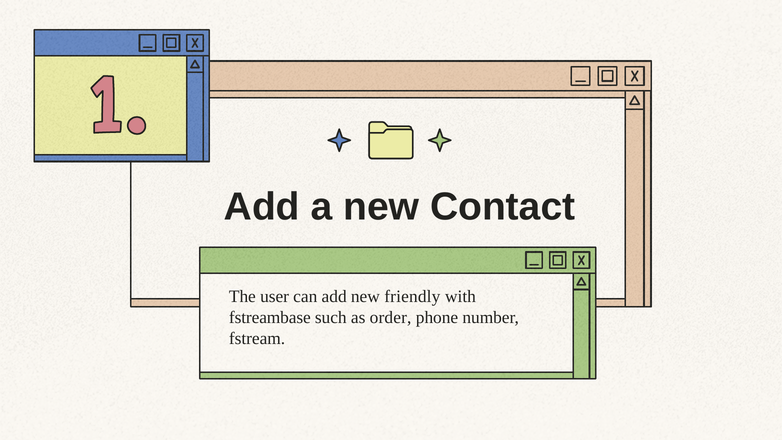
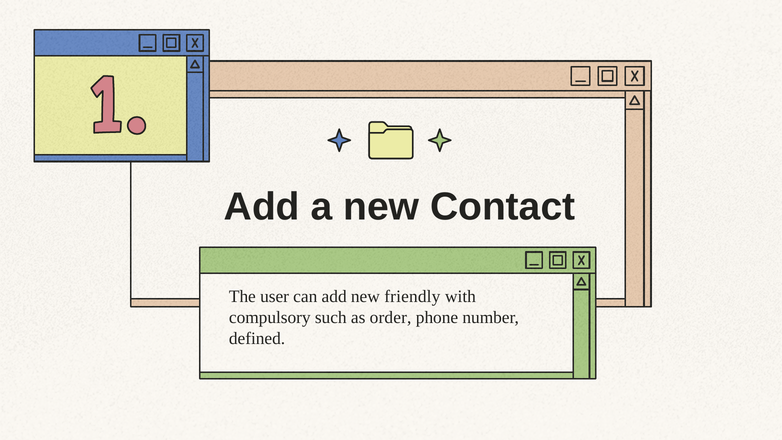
fstreambase: fstreambase -> compulsory
fstream: fstream -> defined
